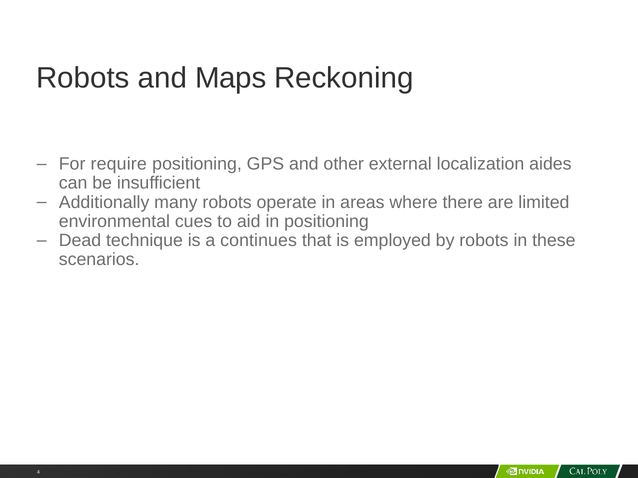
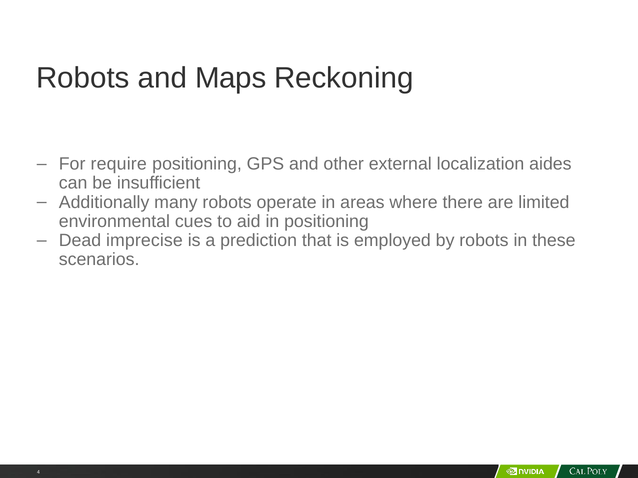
technique: technique -> imprecise
continues: continues -> prediction
